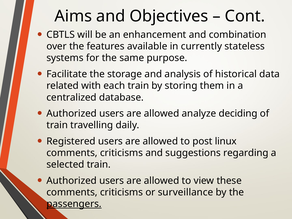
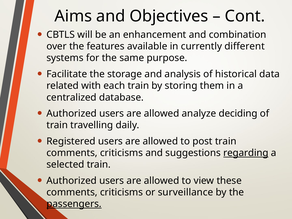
stateless: stateless -> different
post linux: linux -> train
regarding underline: none -> present
